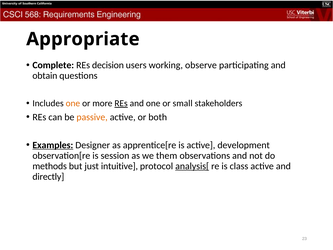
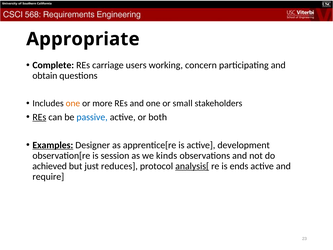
decision: decision -> carriage
observe: observe -> concern
REs at (121, 103) underline: present -> none
REs at (39, 117) underline: none -> present
passive colour: orange -> blue
them: them -> kinds
methods: methods -> achieved
intuitive: intuitive -> reduces
class: class -> ends
directly: directly -> require
